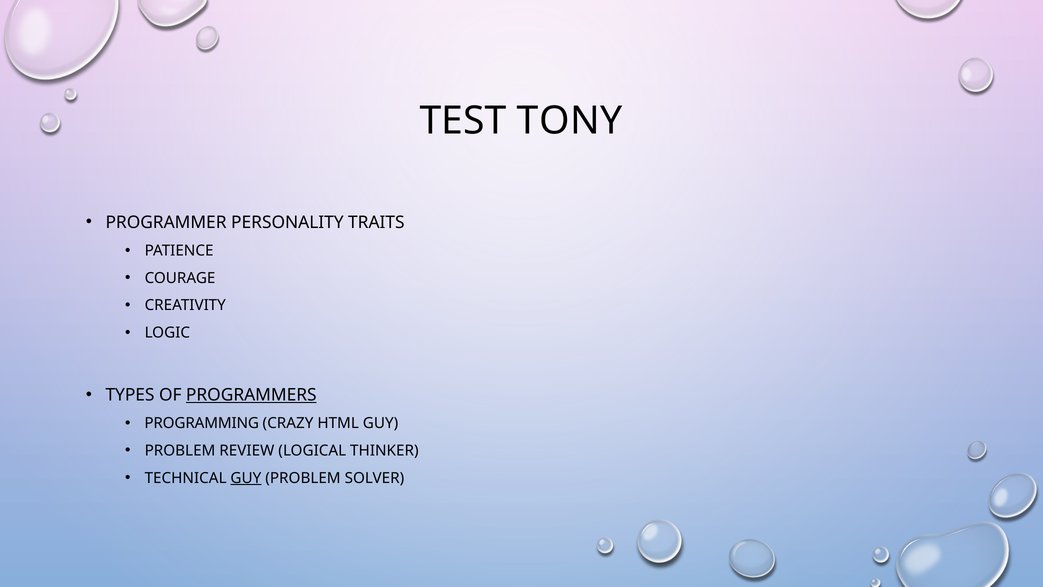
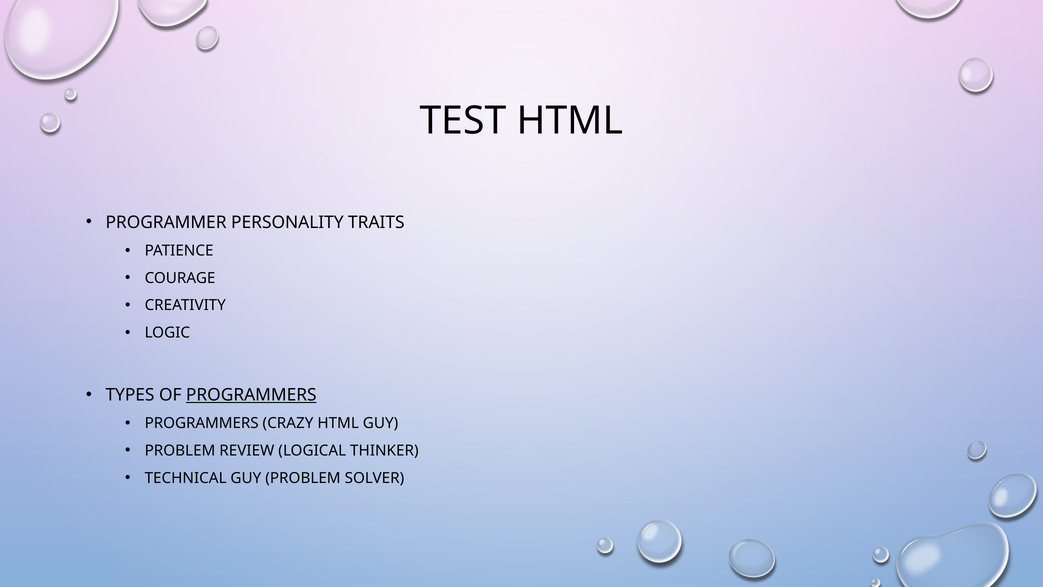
TEST TONY: TONY -> HTML
PROGRAMMING at (202, 423): PROGRAMMING -> PROGRAMMERS
GUY at (246, 478) underline: present -> none
